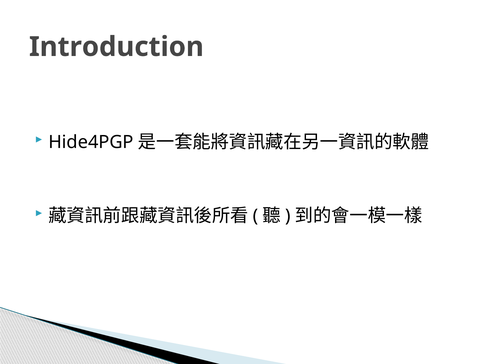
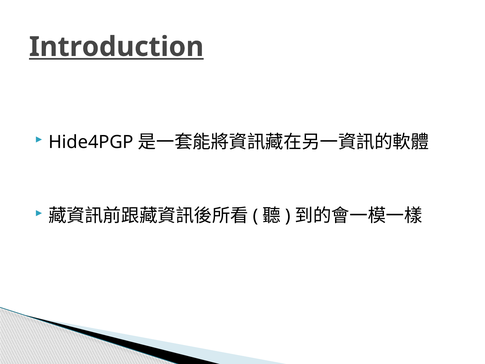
Introduction underline: none -> present
